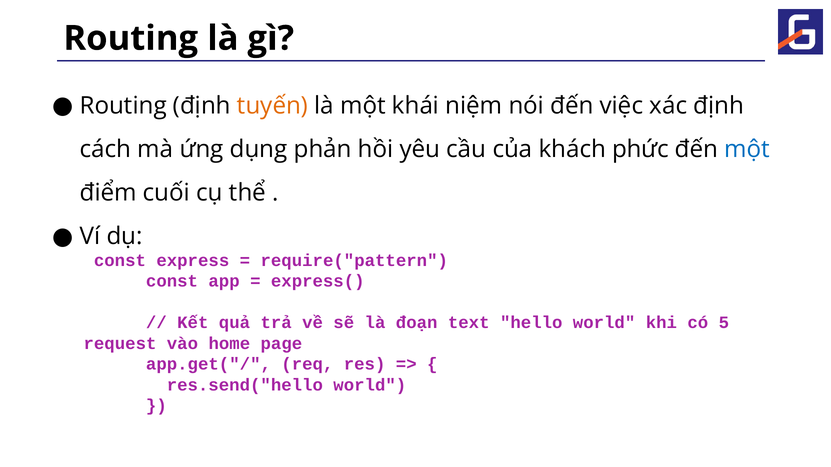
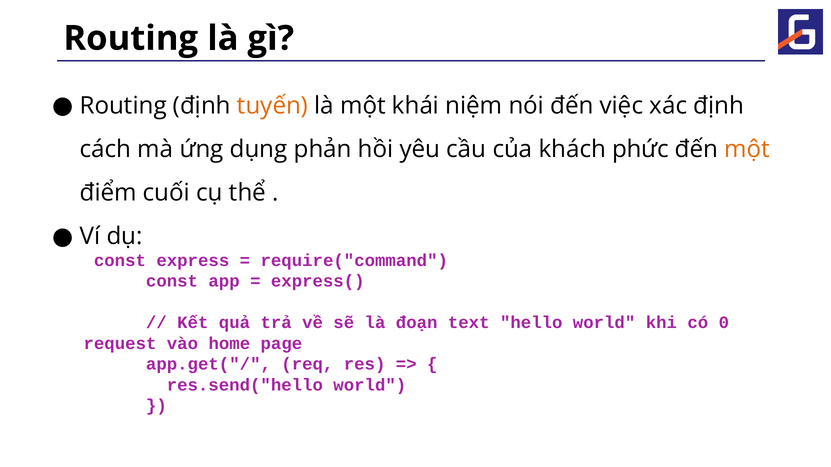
một at (747, 149) colour: blue -> orange
require("pattern: require("pattern -> require("command
5: 5 -> 0
